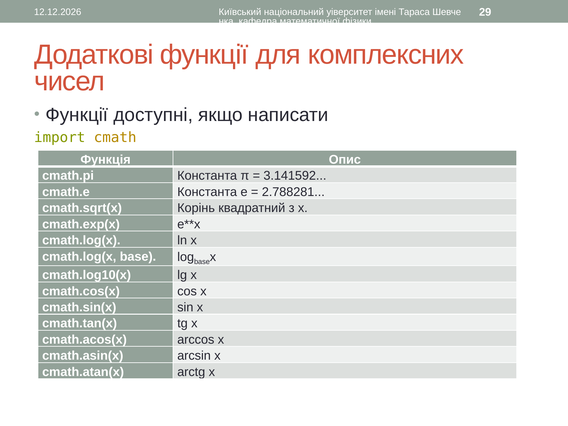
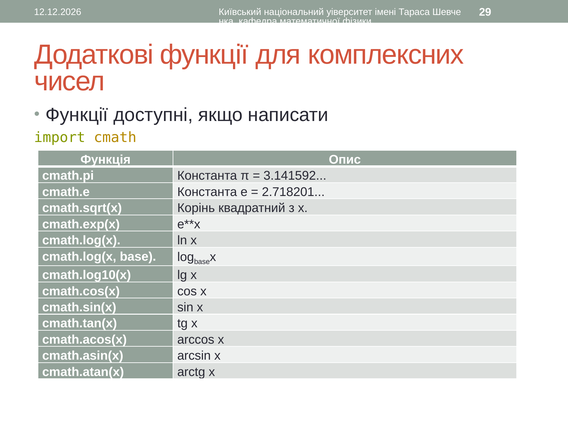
2.788281: 2.788281 -> 2.718201
